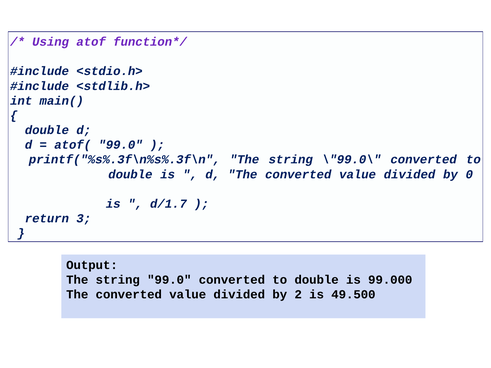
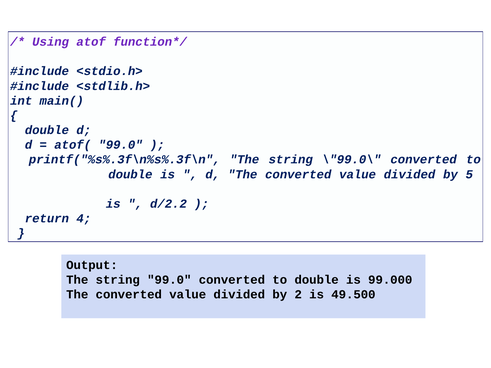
0: 0 -> 5
d/1.7: d/1.7 -> d/2.2
3: 3 -> 4
